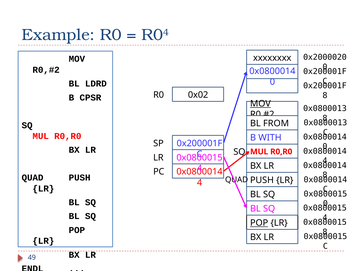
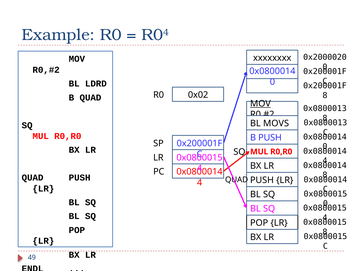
B CPSR: CPSR -> QUAD
FROM: FROM -> MOVS
B WITH: WITH -> PUSH
POP at (259, 223) underline: present -> none
